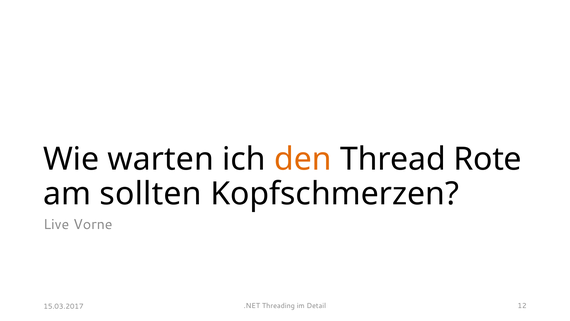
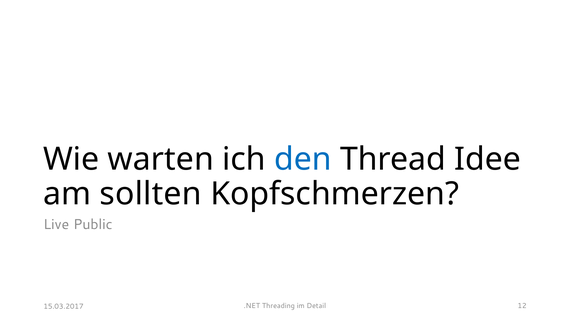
den colour: orange -> blue
Rote: Rote -> Idee
Vorne: Vorne -> Public
